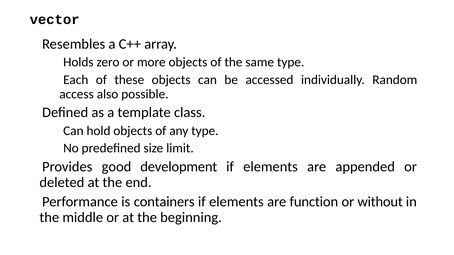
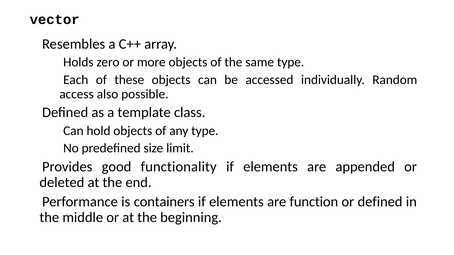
development: development -> functionality
without: without -> defined
